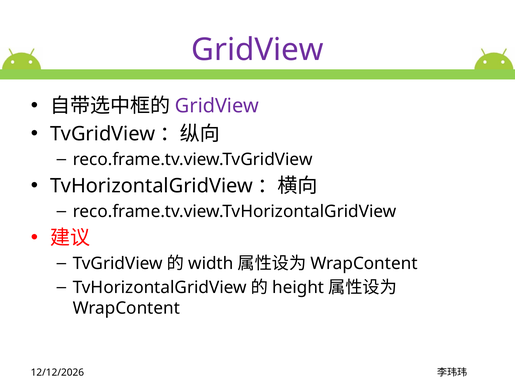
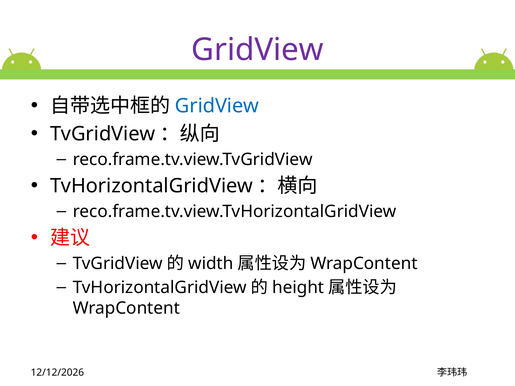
GridView at (217, 106) colour: purple -> blue
